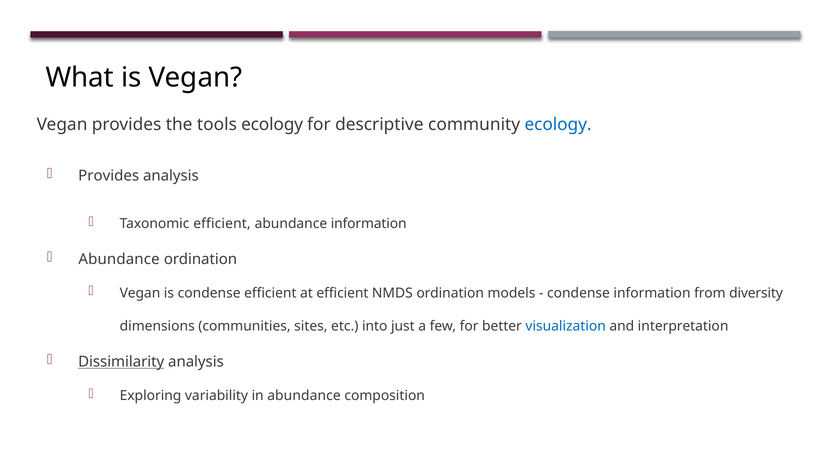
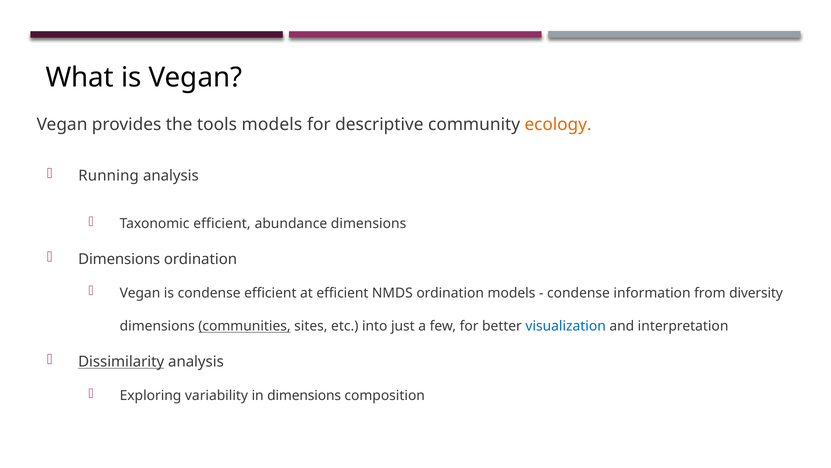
tools ecology: ecology -> models
ecology at (558, 125) colour: blue -> orange
Provides at (109, 176): Provides -> Running
abundance information: information -> dimensions
Abundance at (119, 259): Abundance -> Dimensions
communities underline: none -> present
in abundance: abundance -> dimensions
